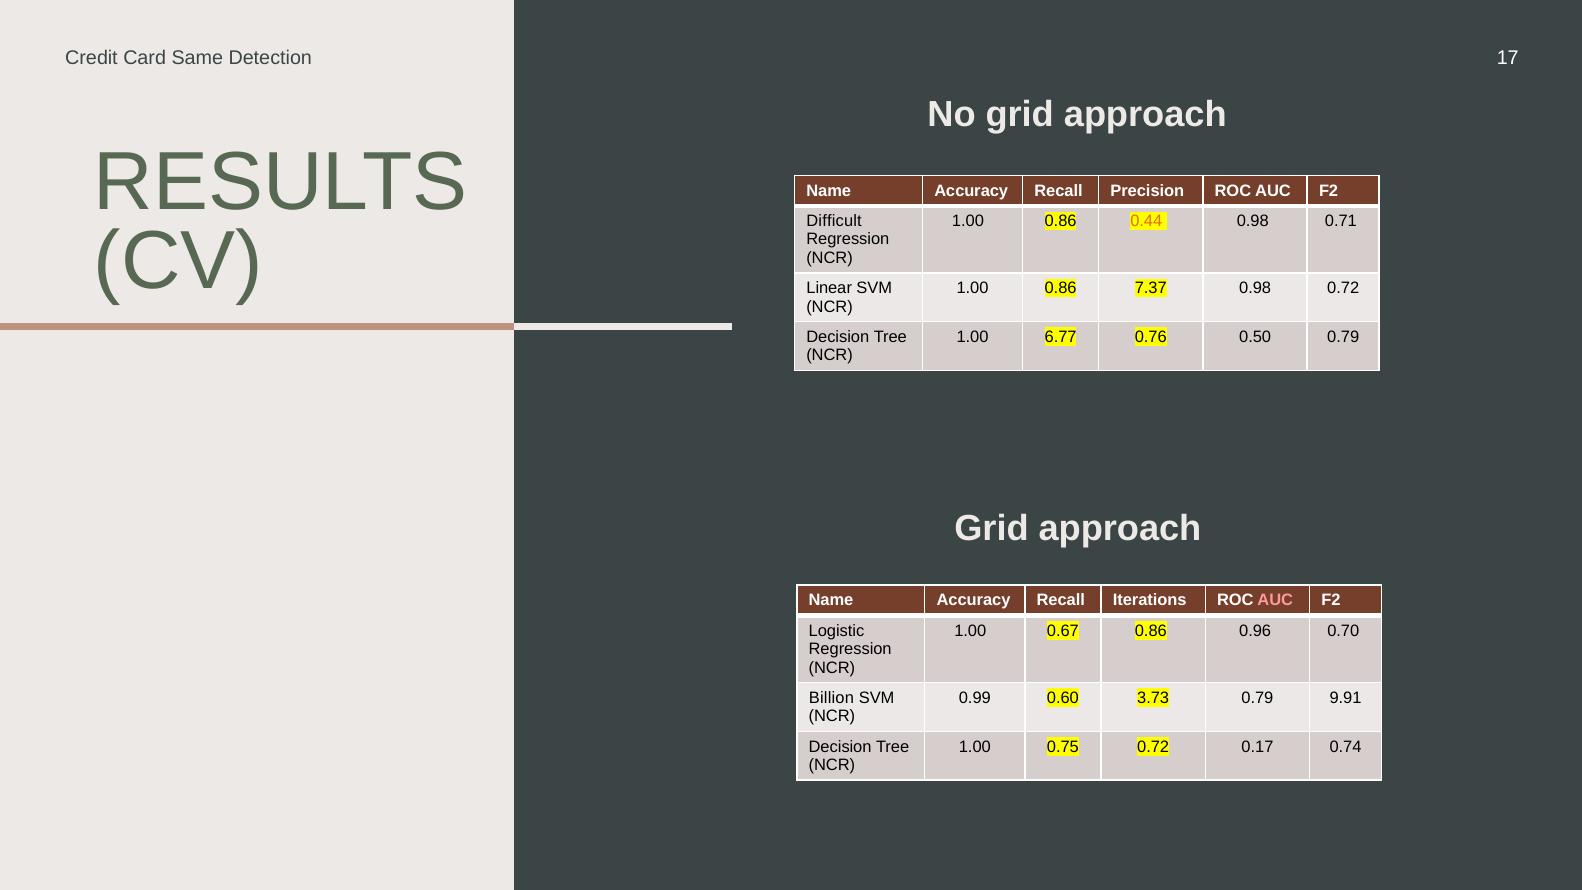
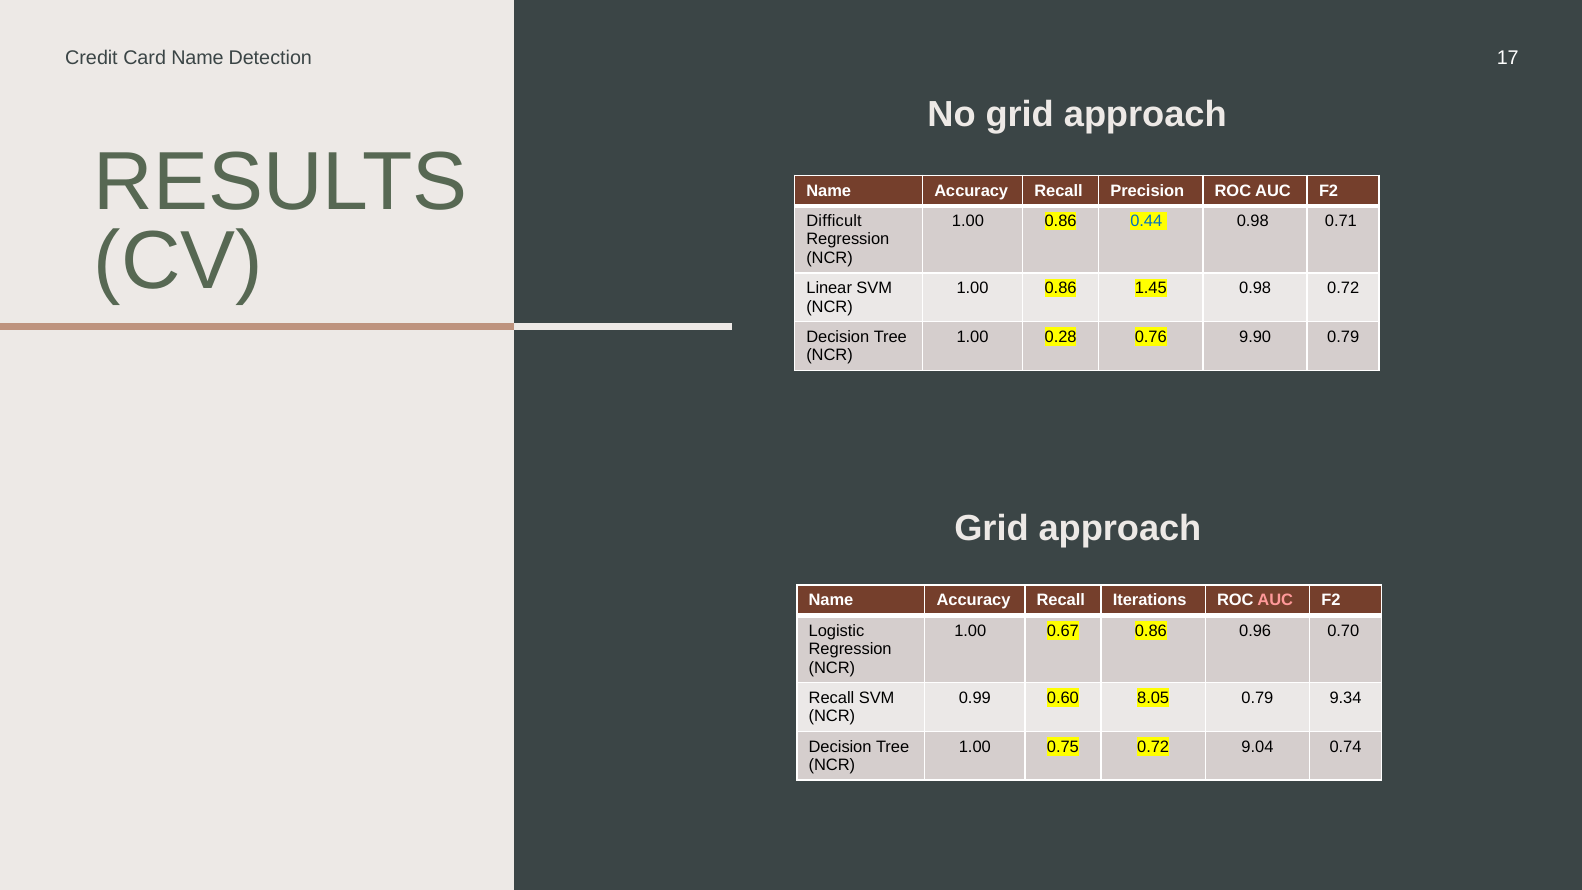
Card Same: Same -> Name
0.44 colour: orange -> blue
7.37: 7.37 -> 1.45
6.77: 6.77 -> 0.28
0.50: 0.50 -> 9.90
Billion at (831, 698): Billion -> Recall
3.73: 3.73 -> 8.05
9.91: 9.91 -> 9.34
0.17: 0.17 -> 9.04
